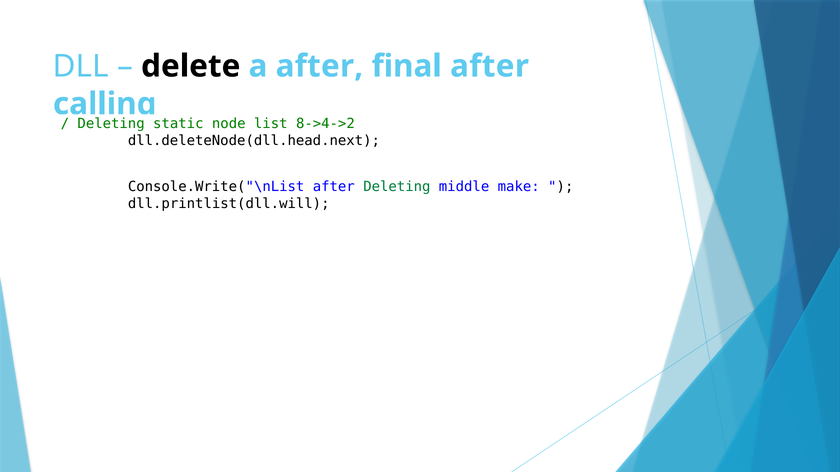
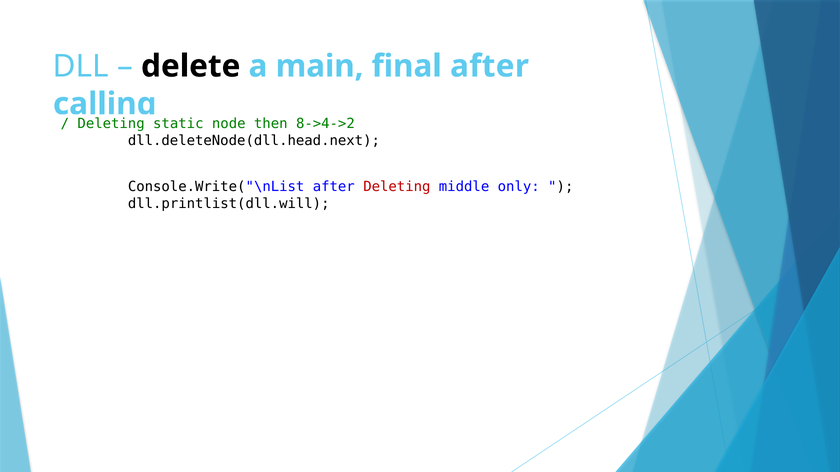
a after: after -> main
list: list -> then
Deleting at (397, 187) colour: green -> red
make: make -> only
